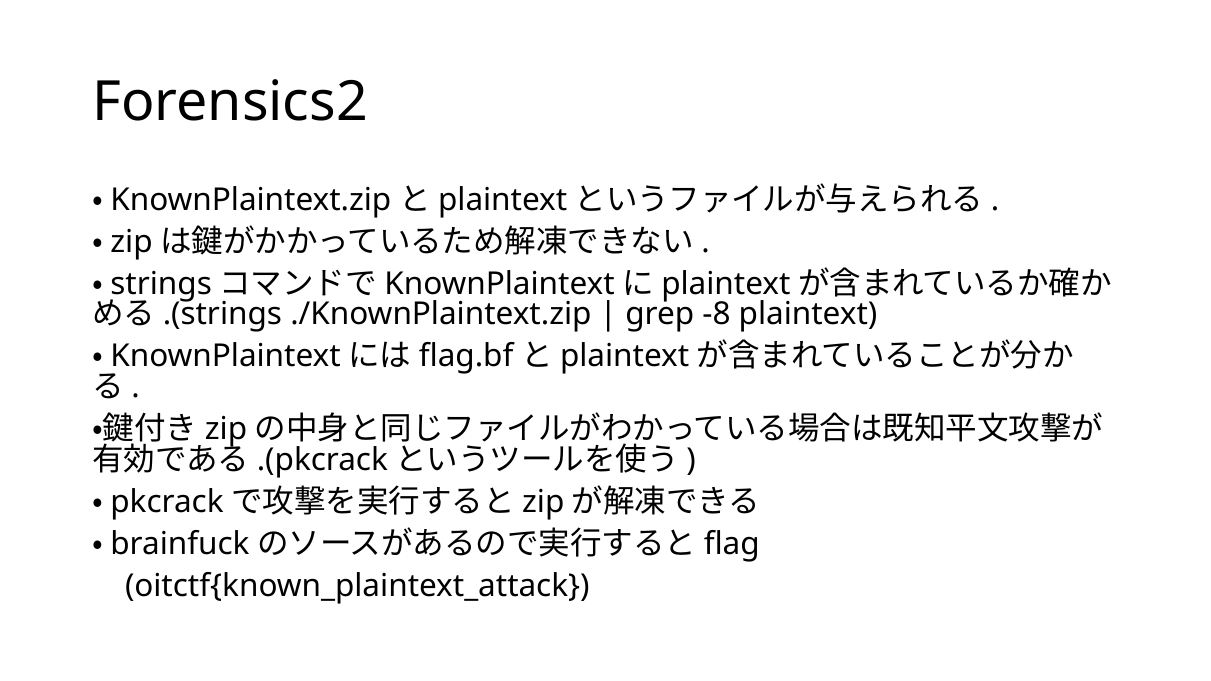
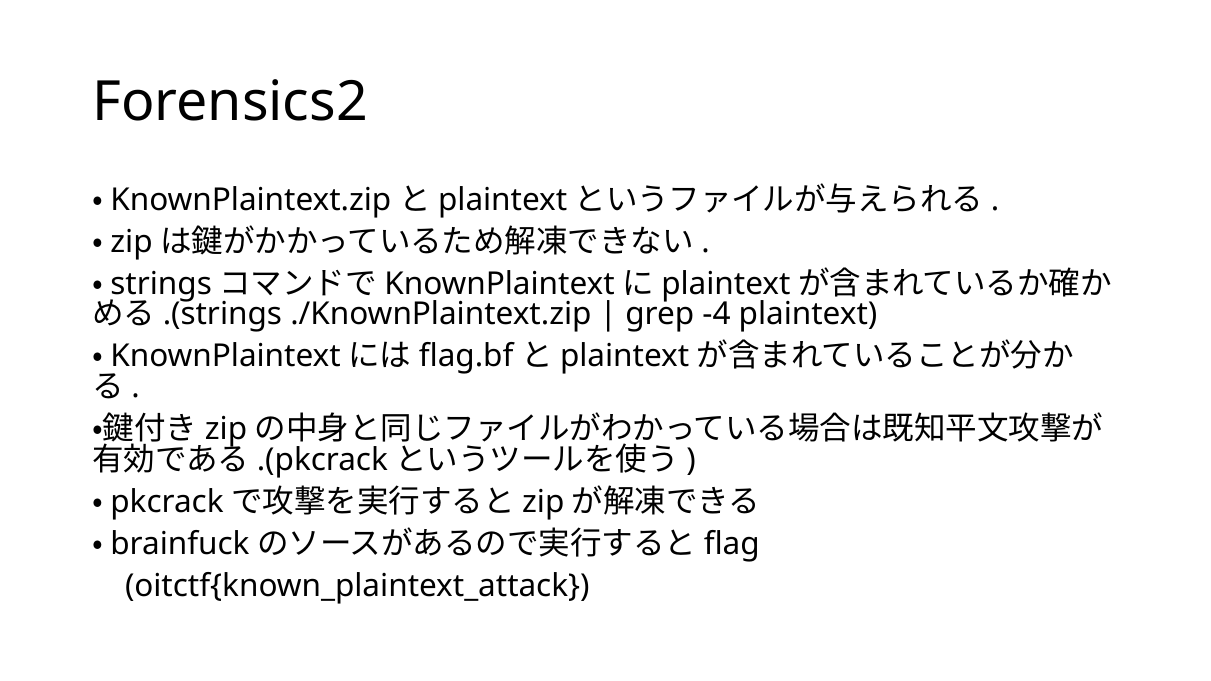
-8: -8 -> -4
